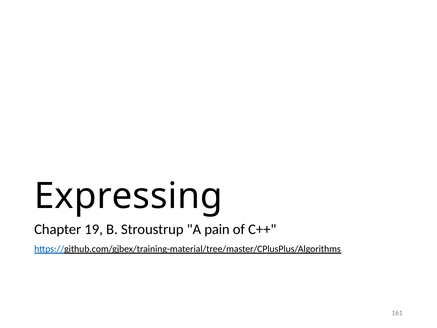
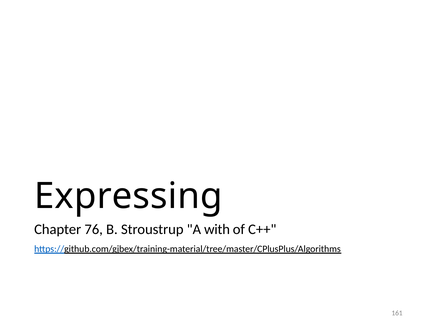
19: 19 -> 76
pain: pain -> with
